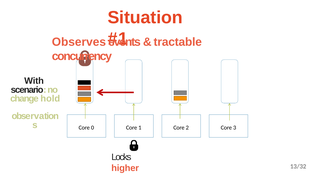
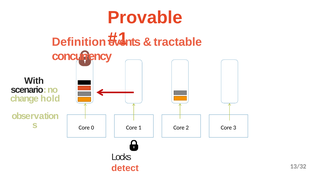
Situation: Situation -> Provable
Observes: Observes -> Definition
higher: higher -> detect
